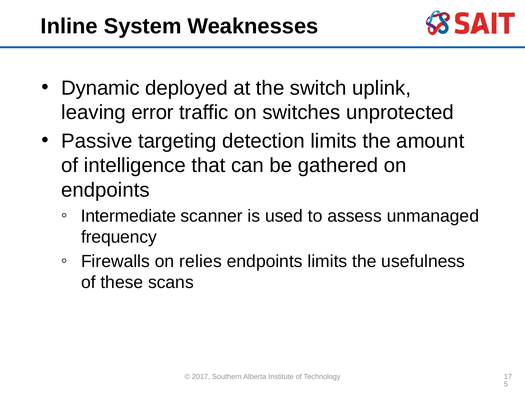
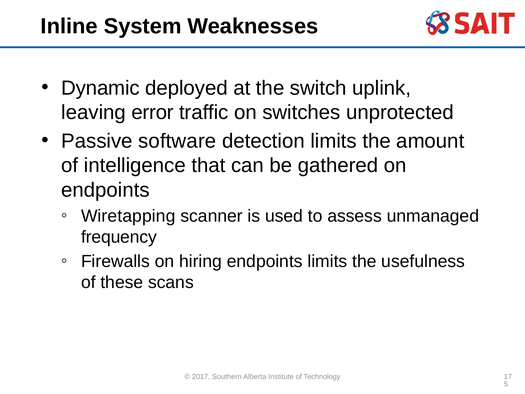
targeting: targeting -> software
Intermediate: Intermediate -> Wiretapping
relies: relies -> hiring
